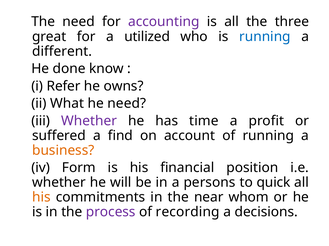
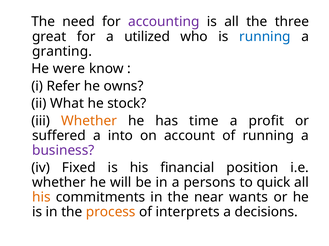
different: different -> granting
done: done -> were
he need: need -> stock
Whether at (89, 121) colour: purple -> orange
find: find -> into
business colour: orange -> purple
Form: Form -> Fixed
whom: whom -> wants
process colour: purple -> orange
recording: recording -> interprets
